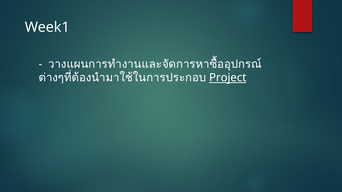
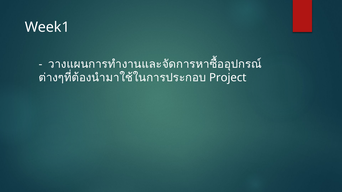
Project underline: present -> none
